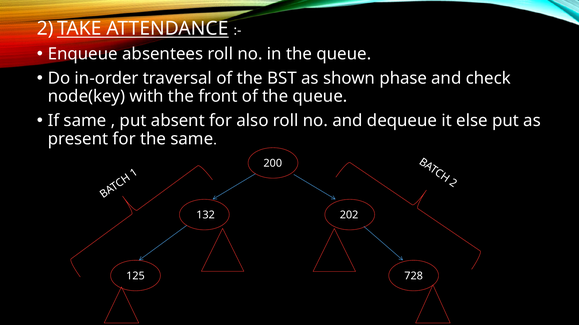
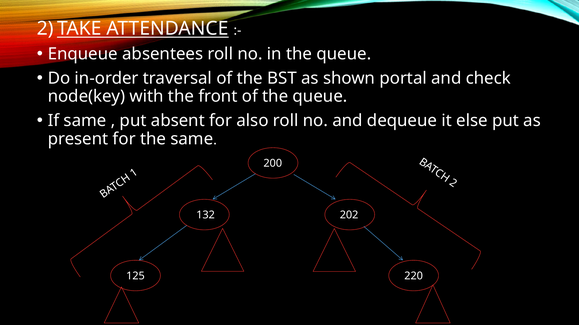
phase: phase -> portal
728: 728 -> 220
